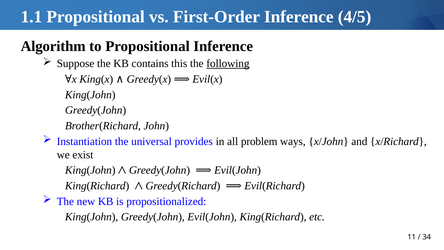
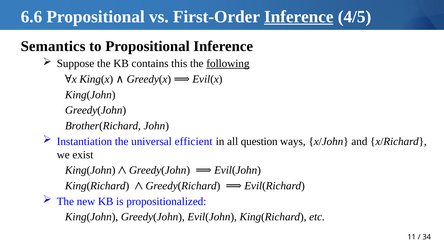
1.1: 1.1 -> 6.6
Inference at (299, 17) underline: none -> present
Algorithm: Algorithm -> Semantics
provides: provides -> efficient
problem: problem -> question
